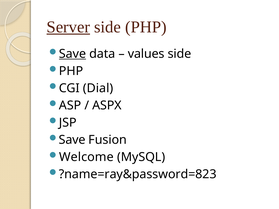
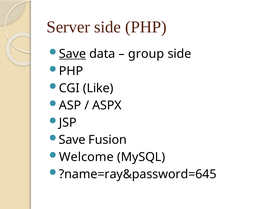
Server underline: present -> none
values: values -> group
Dial: Dial -> Like
?name=ray&password=823: ?name=ray&password=823 -> ?name=ray&password=645
